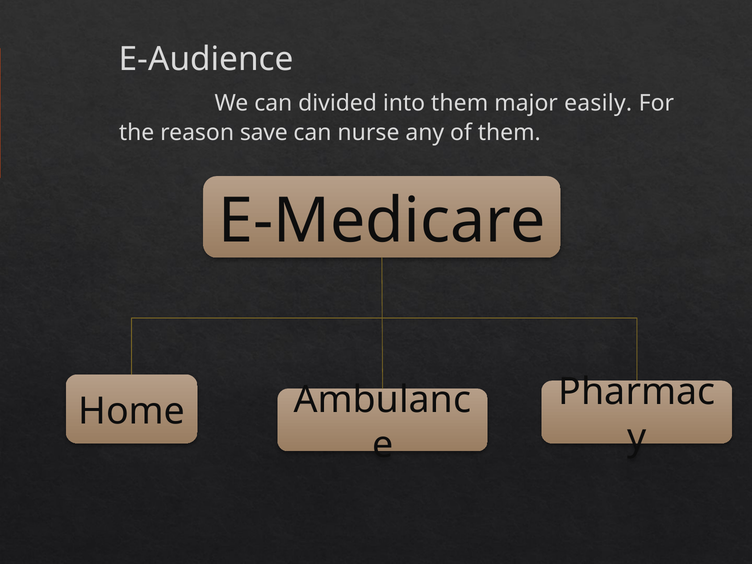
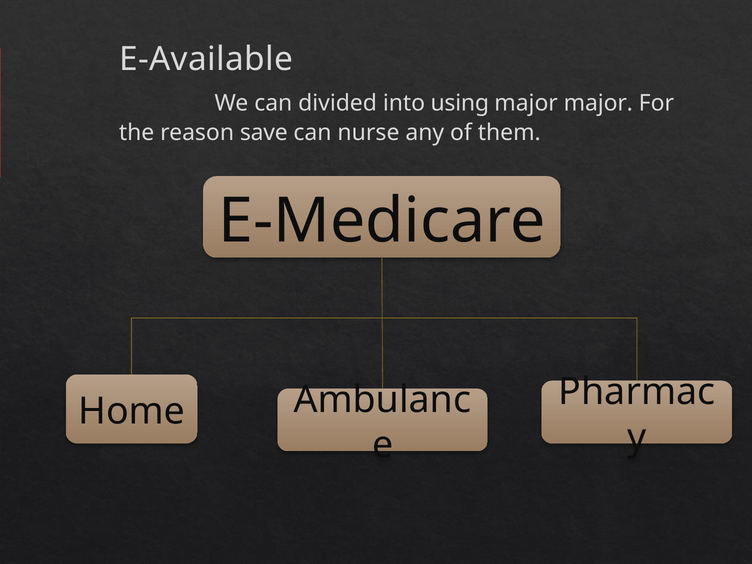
E-Audience: E-Audience -> E-Available
into them: them -> using
major easily: easily -> major
